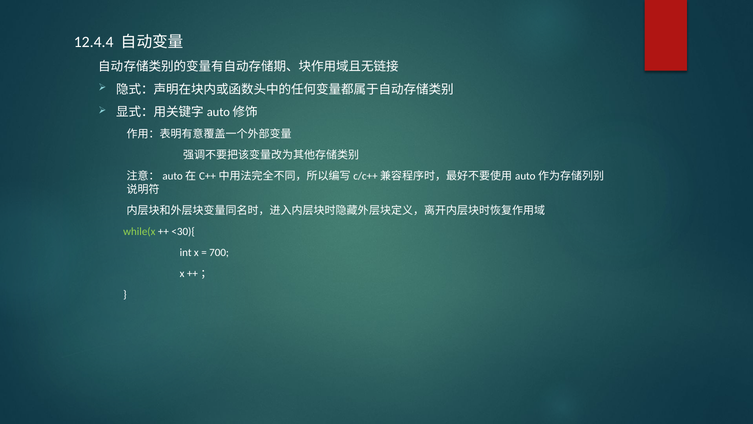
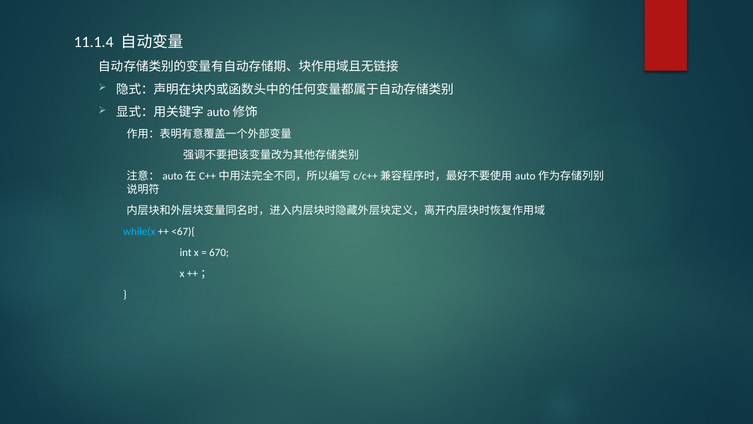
12.4.4: 12.4.4 -> 11.1.4
while(x colour: light green -> light blue
<30){: <30){ -> <67){
700: 700 -> 670
